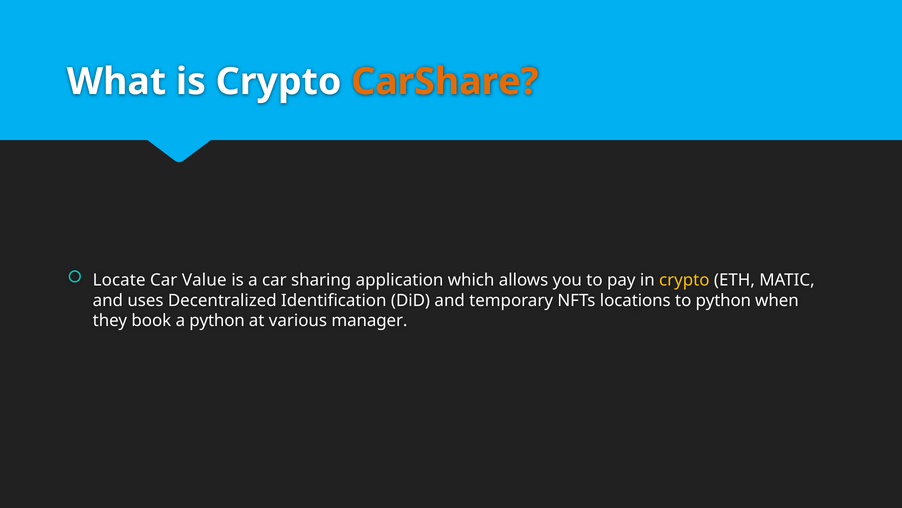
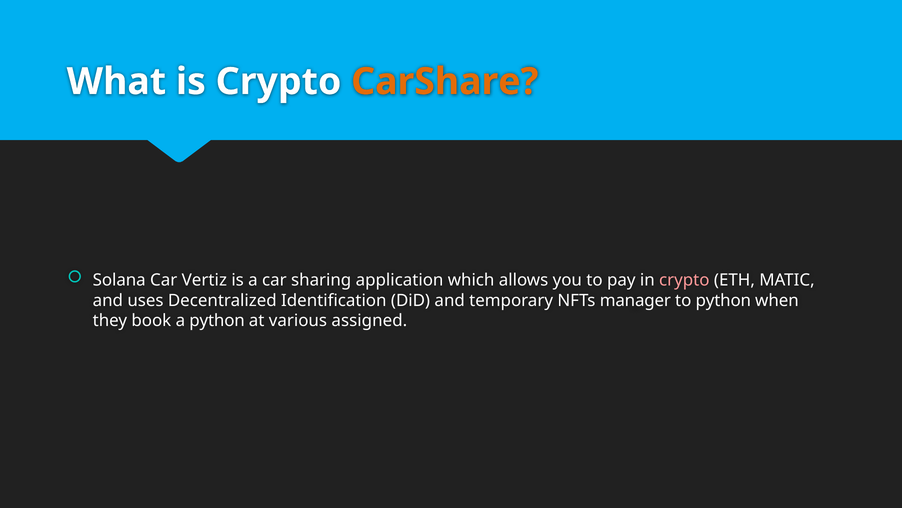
Locate: Locate -> Solana
Value: Value -> Vertiz
crypto at (684, 280) colour: yellow -> pink
locations: locations -> manager
manager: manager -> assigned
